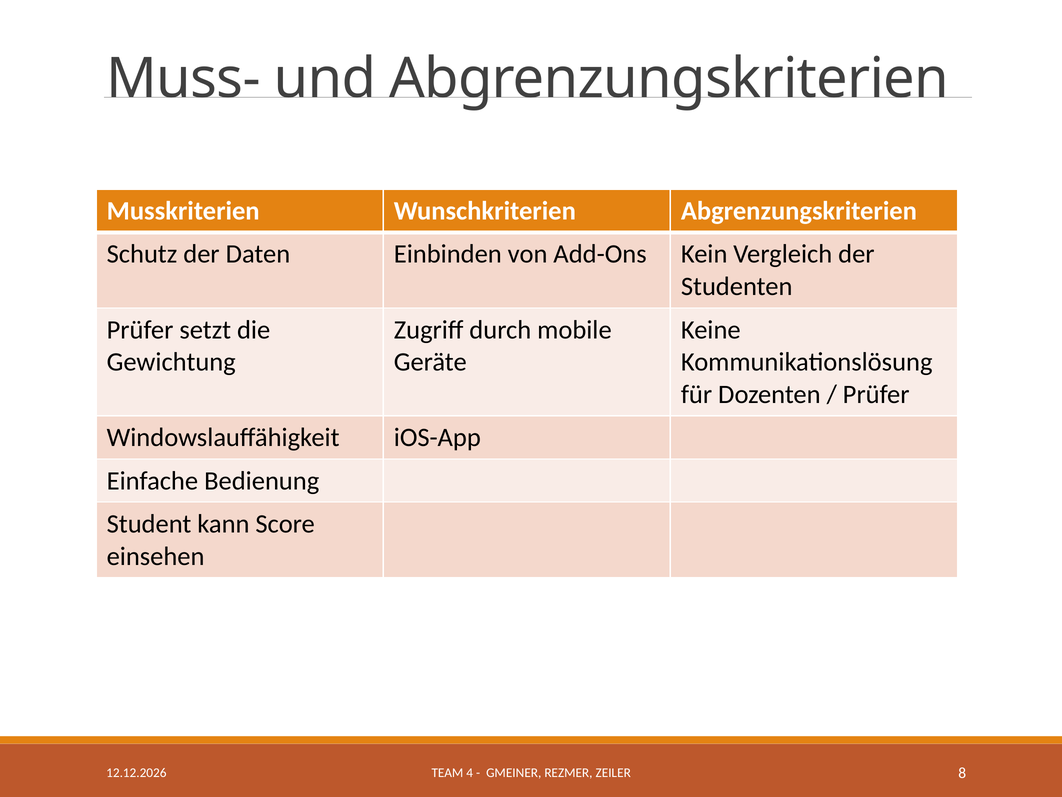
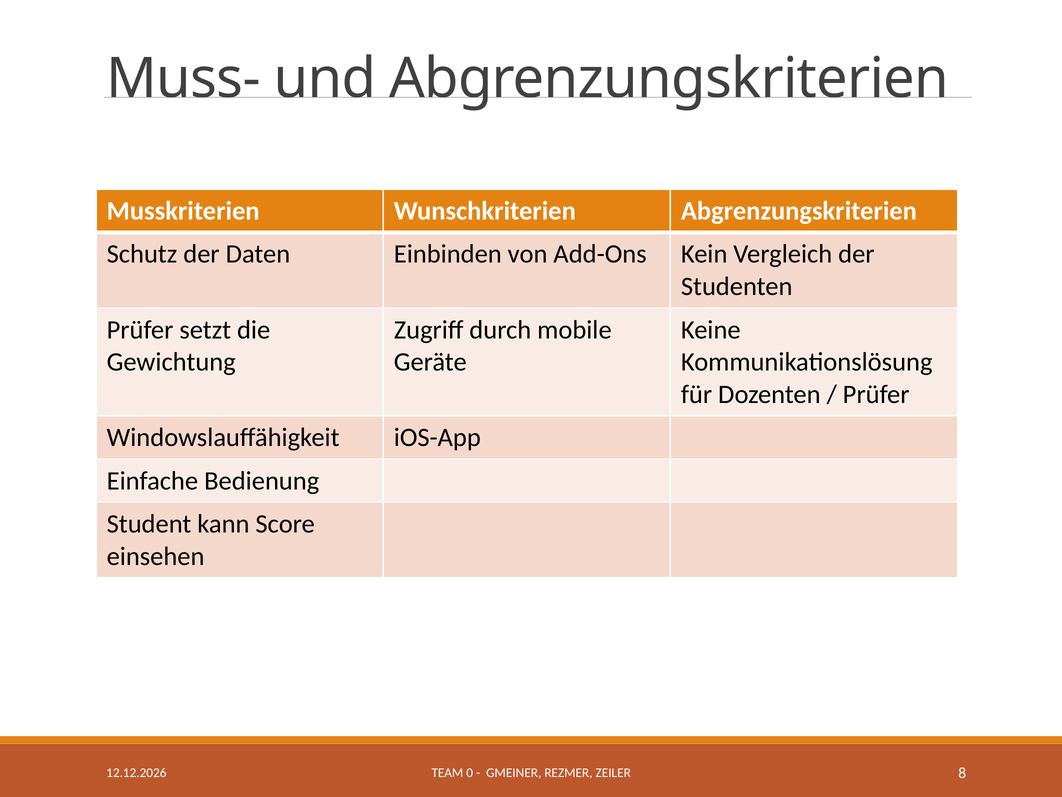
4: 4 -> 0
